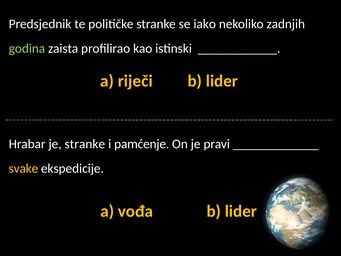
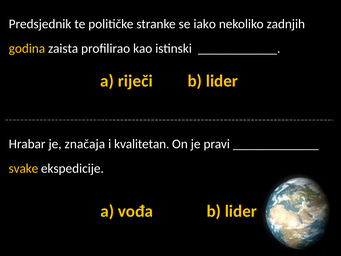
godina colour: light green -> yellow
je stranke: stranke -> značaja
pamćenje: pamćenje -> kvalitetan
